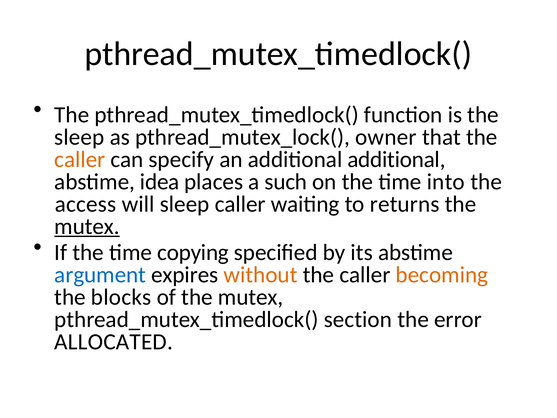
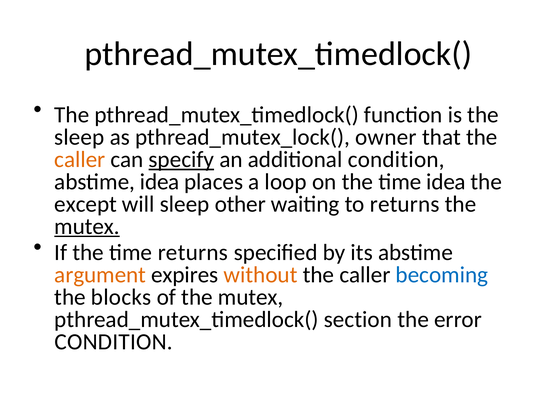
specify underline: none -> present
additional additional: additional -> condition
such: such -> loop
time into: into -> idea
access: access -> except
sleep caller: caller -> other
time copying: copying -> returns
argument colour: blue -> orange
becoming colour: orange -> blue
ALLOCATED at (114, 342): ALLOCATED -> CONDITION
